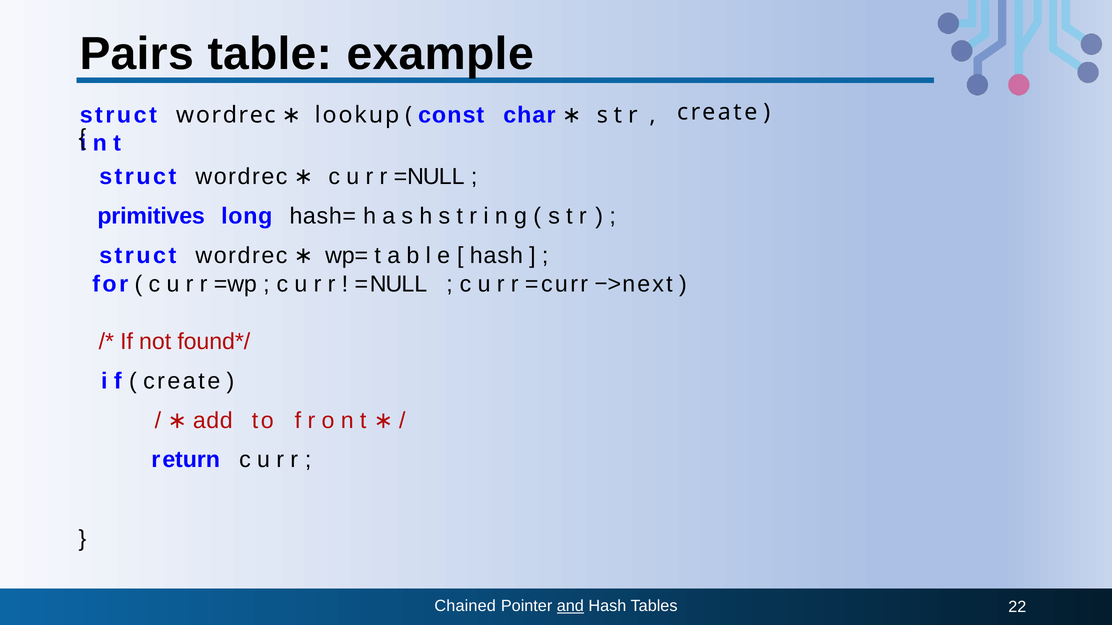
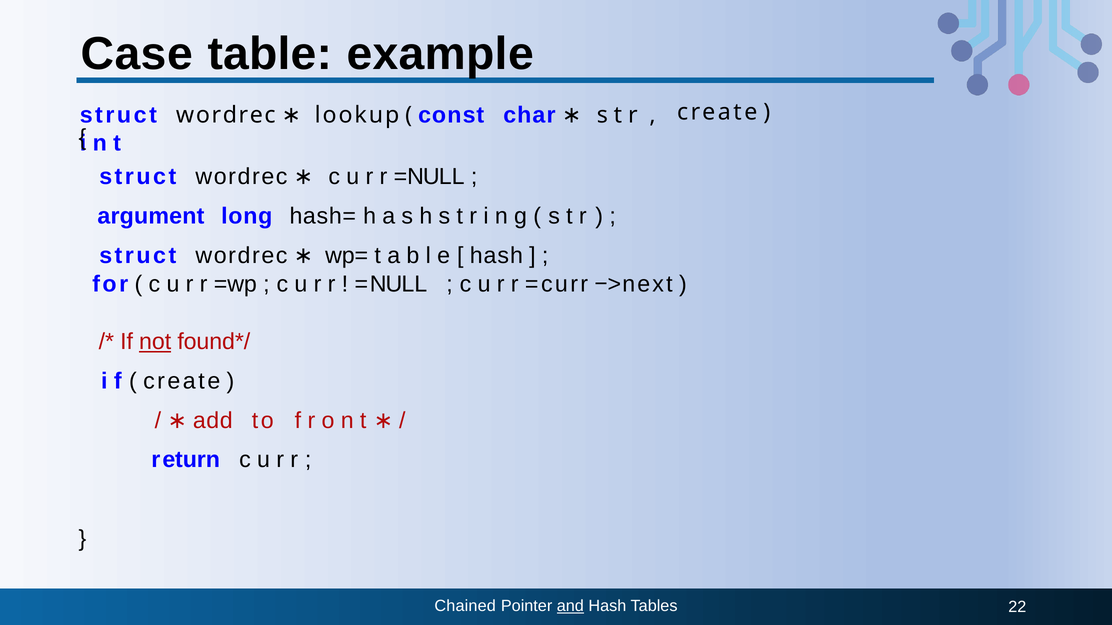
Pairs: Pairs -> Case
primitives: primitives -> argument
not underline: none -> present
